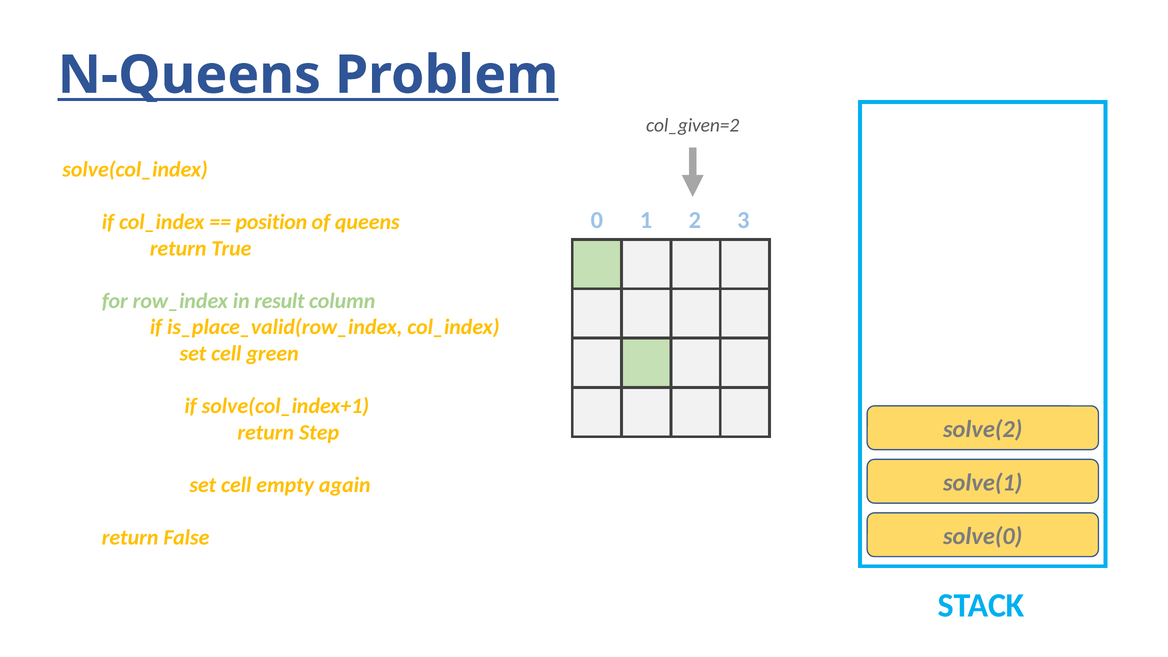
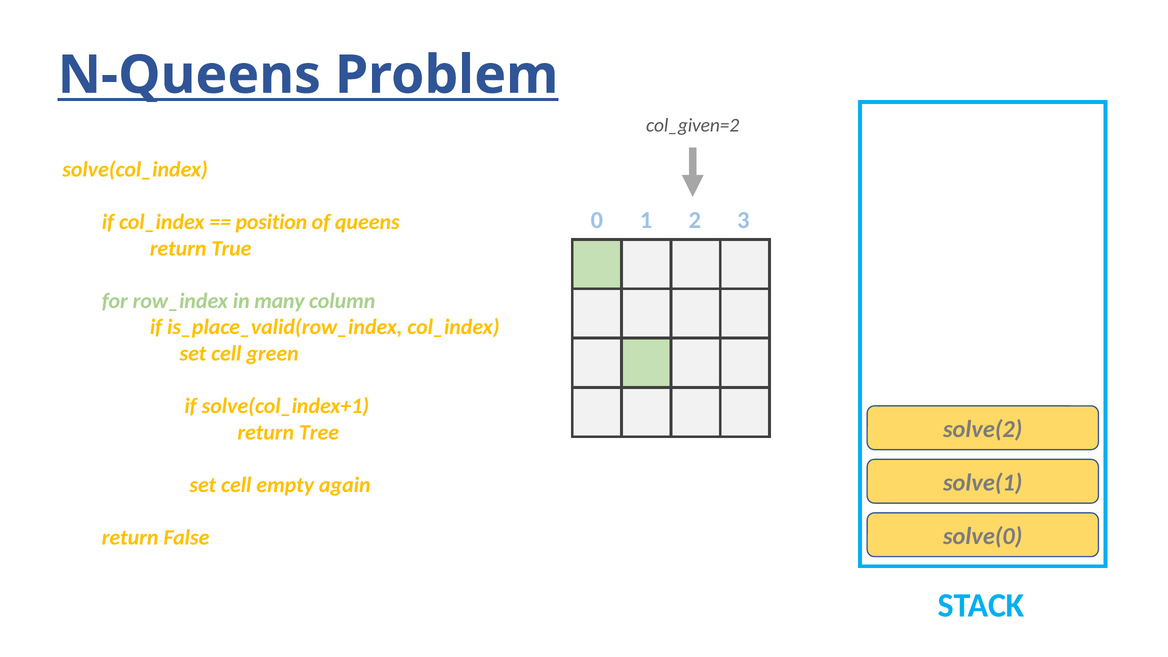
result: result -> many
Step: Step -> Tree
